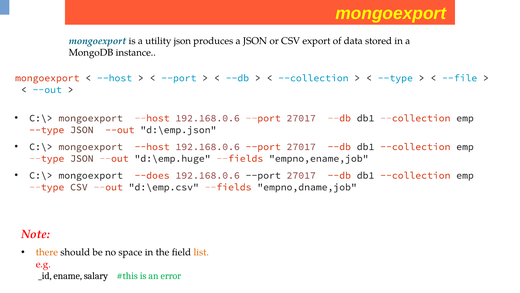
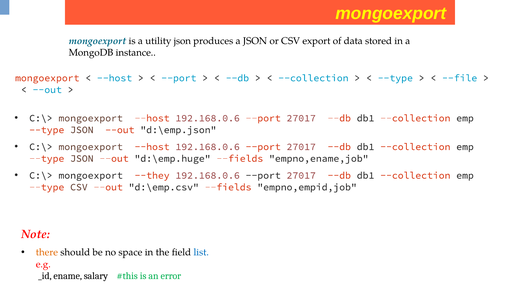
--does: --does -> --they
empno,dname,job: empno,dname,job -> empno,empid,job
list colour: orange -> blue
